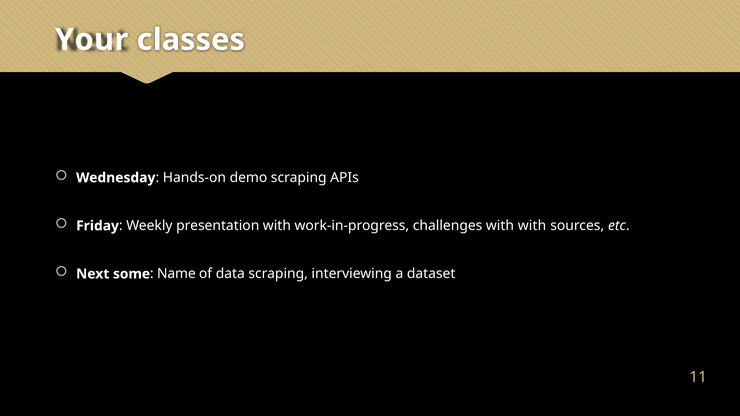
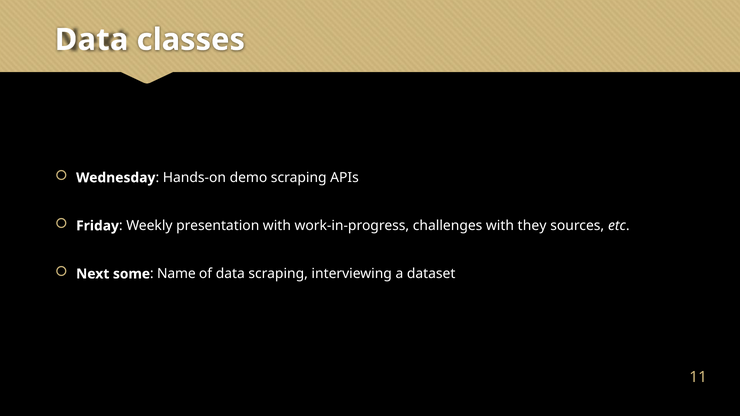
Your at (92, 40): Your -> Data
with with: with -> they
